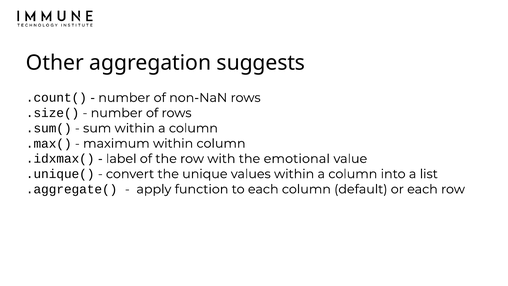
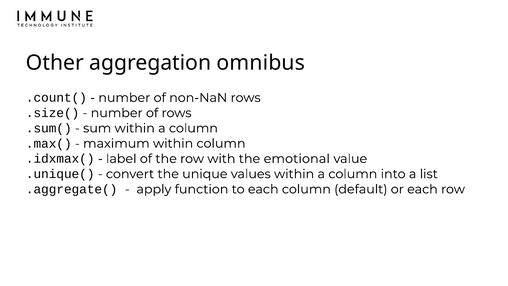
suggests: suggests -> omnibus
